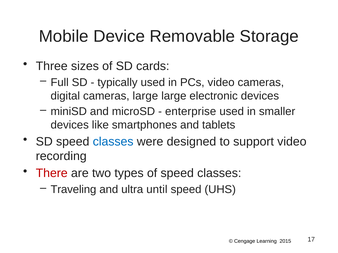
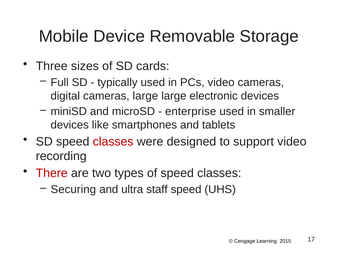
classes at (113, 142) colour: blue -> red
Traveling: Traveling -> Securing
until: until -> staff
